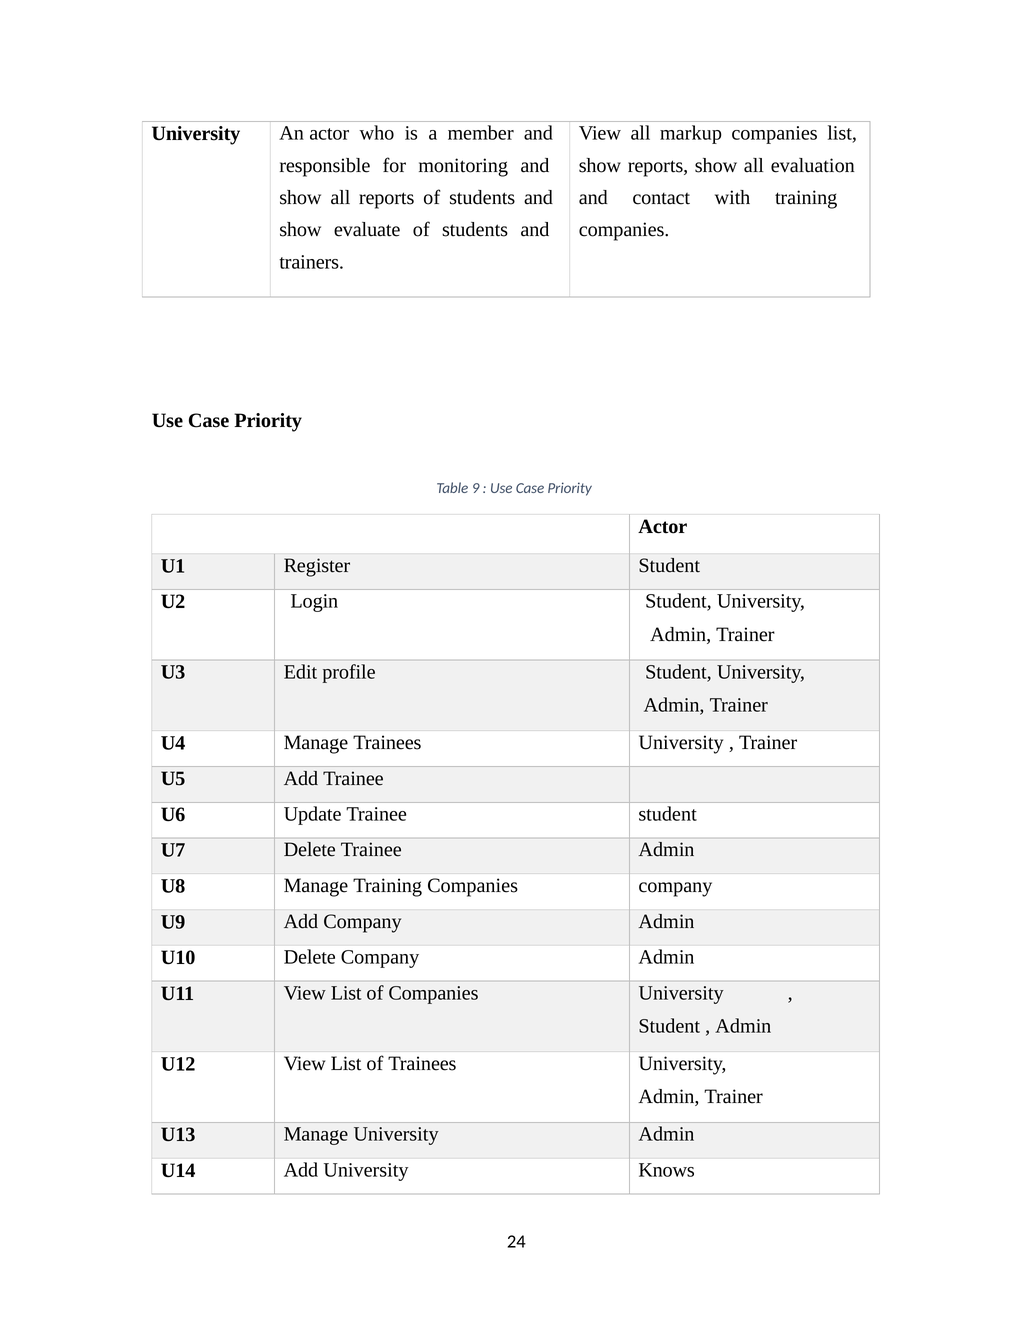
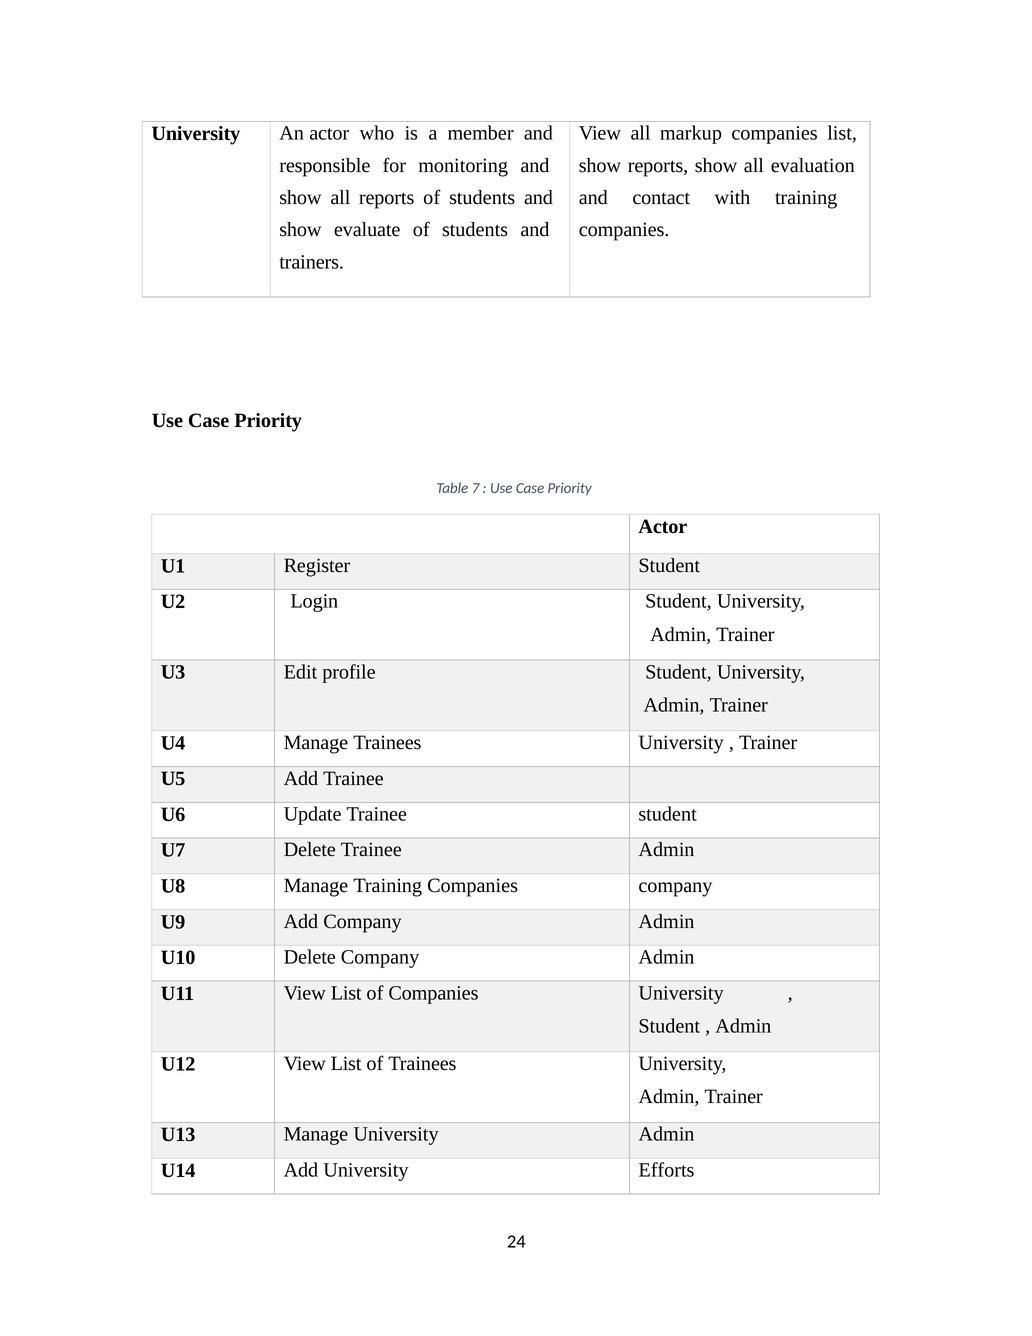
9: 9 -> 7
Knows: Knows -> Efforts
